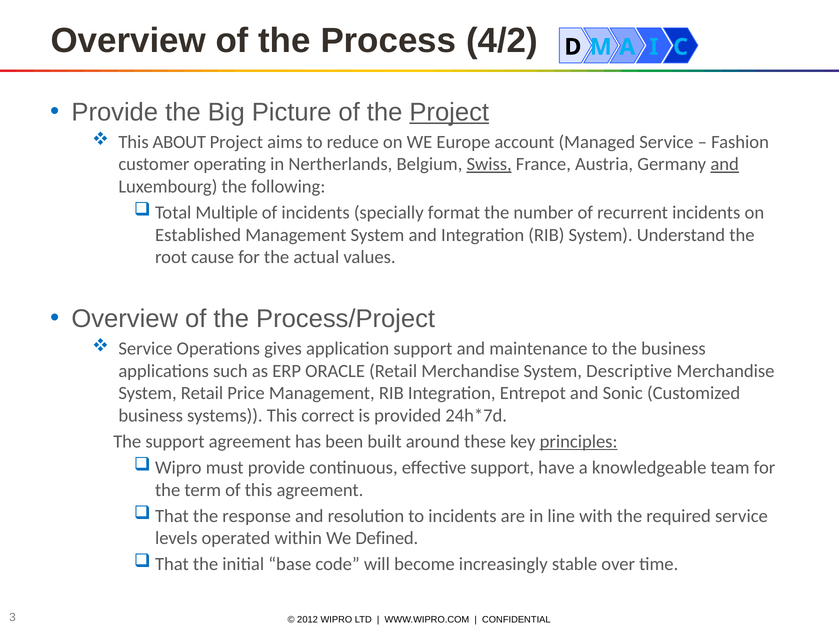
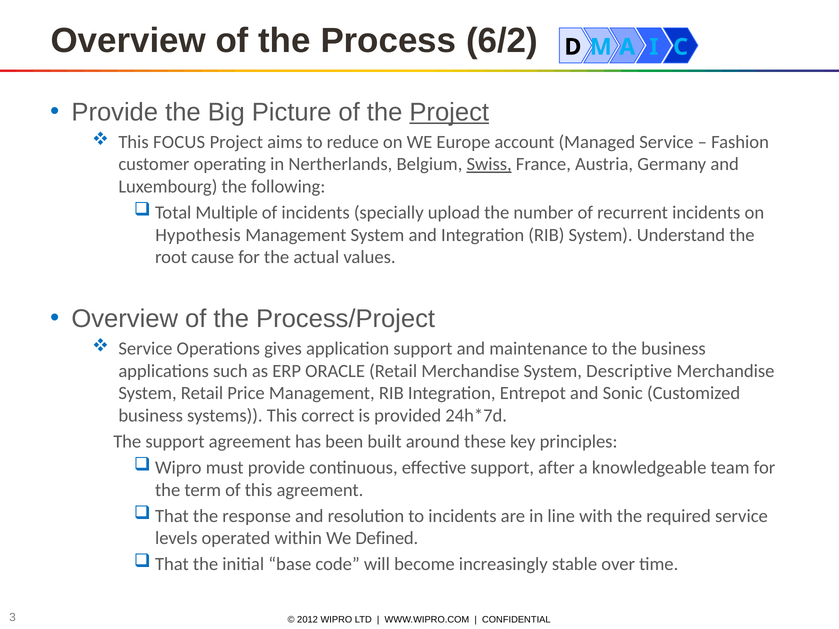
4/2: 4/2 -> 6/2
ABOUT: ABOUT -> FOCUS
and at (725, 164) underline: present -> none
format: format -> upload
Established: Established -> Hypothesis
principles underline: present -> none
have: have -> after
